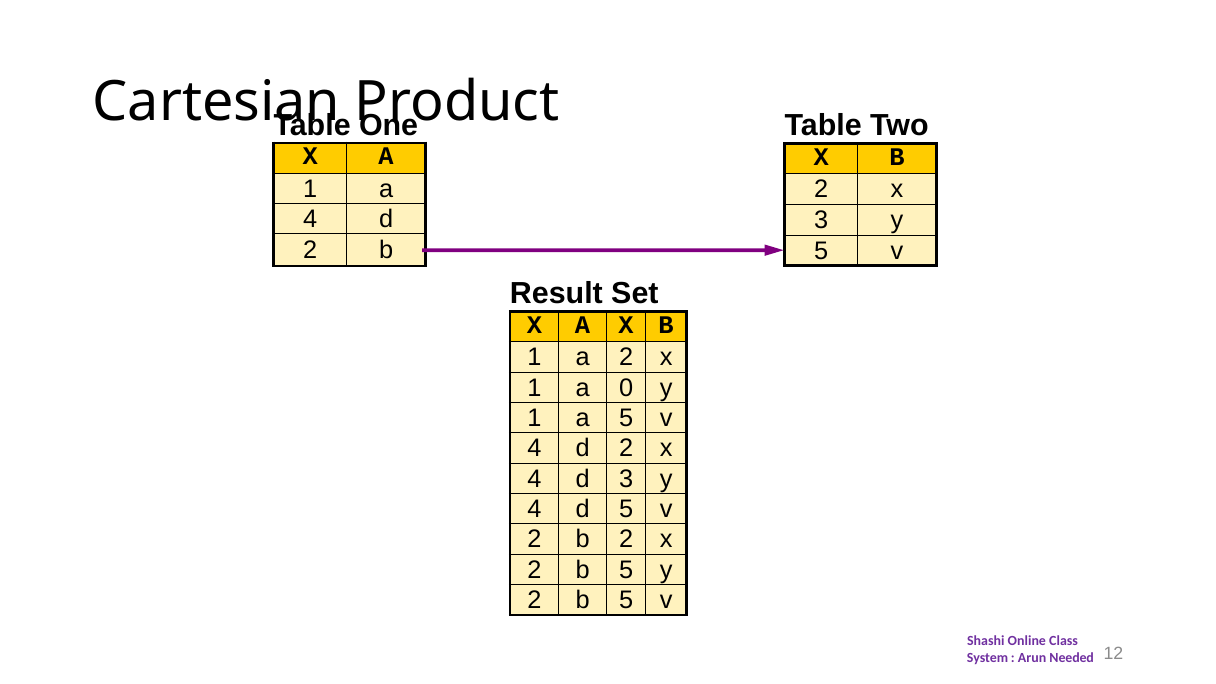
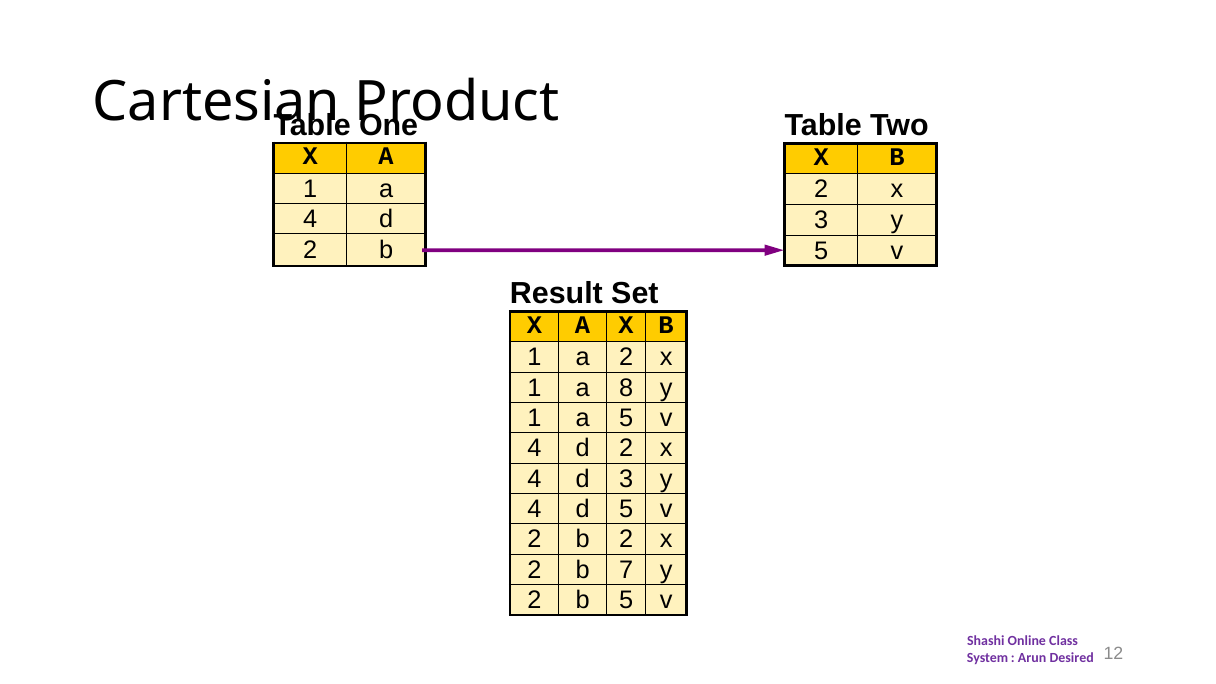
0: 0 -> 8
5 at (626, 570): 5 -> 7
Needed: Needed -> Desired
